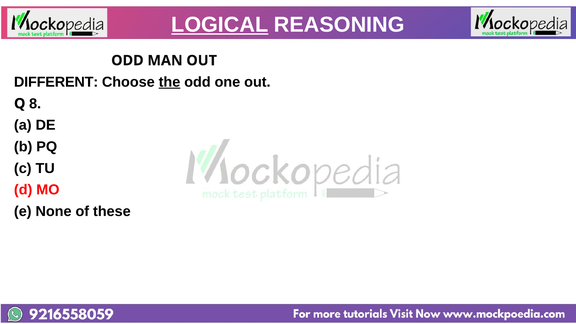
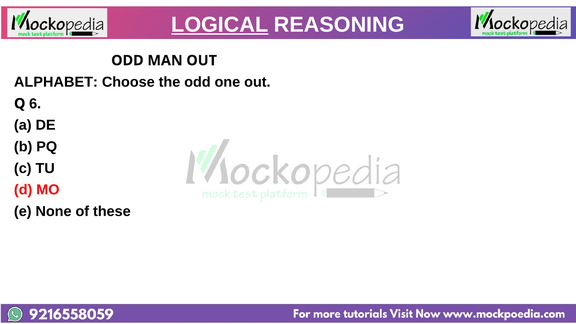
DIFFERENT: DIFFERENT -> ALPHABET
the underline: present -> none
8: 8 -> 6
